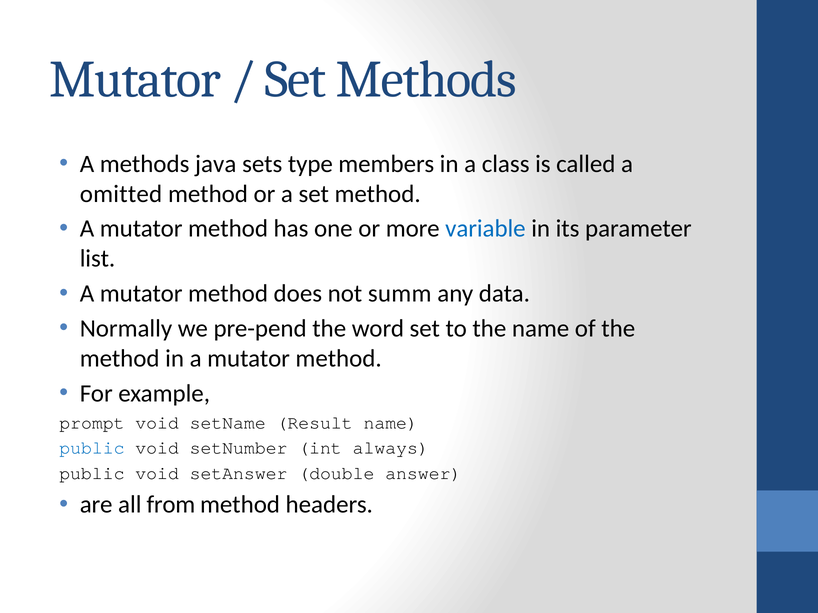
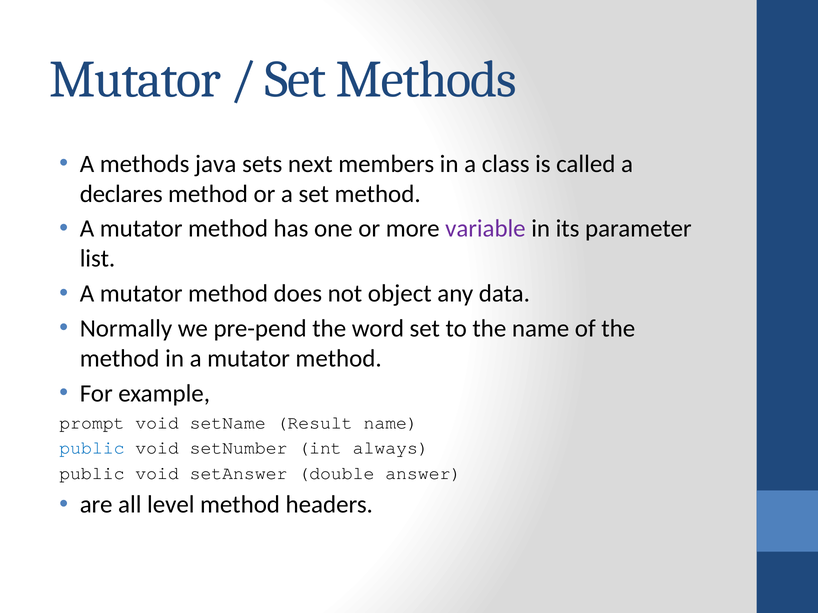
type: type -> next
omitted: omitted -> declares
variable colour: blue -> purple
summ: summ -> object
from: from -> level
